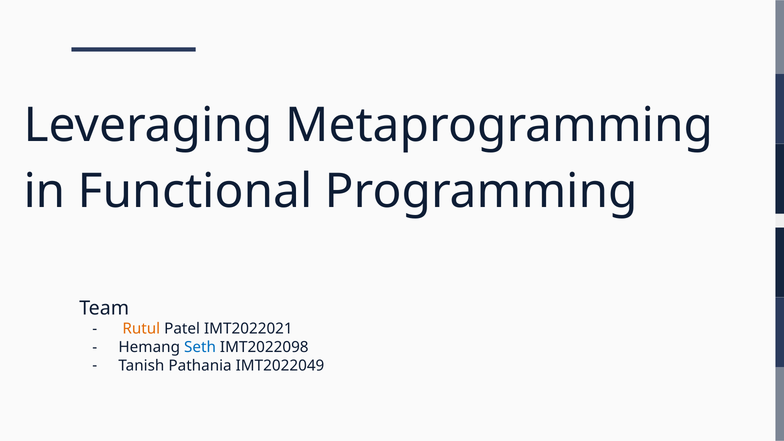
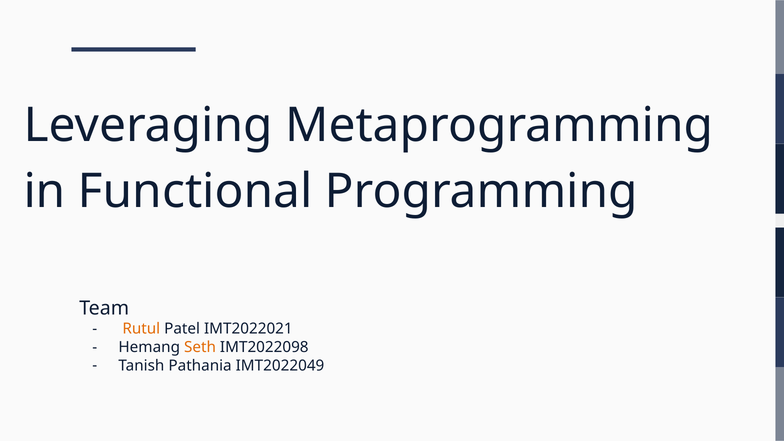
Seth colour: blue -> orange
